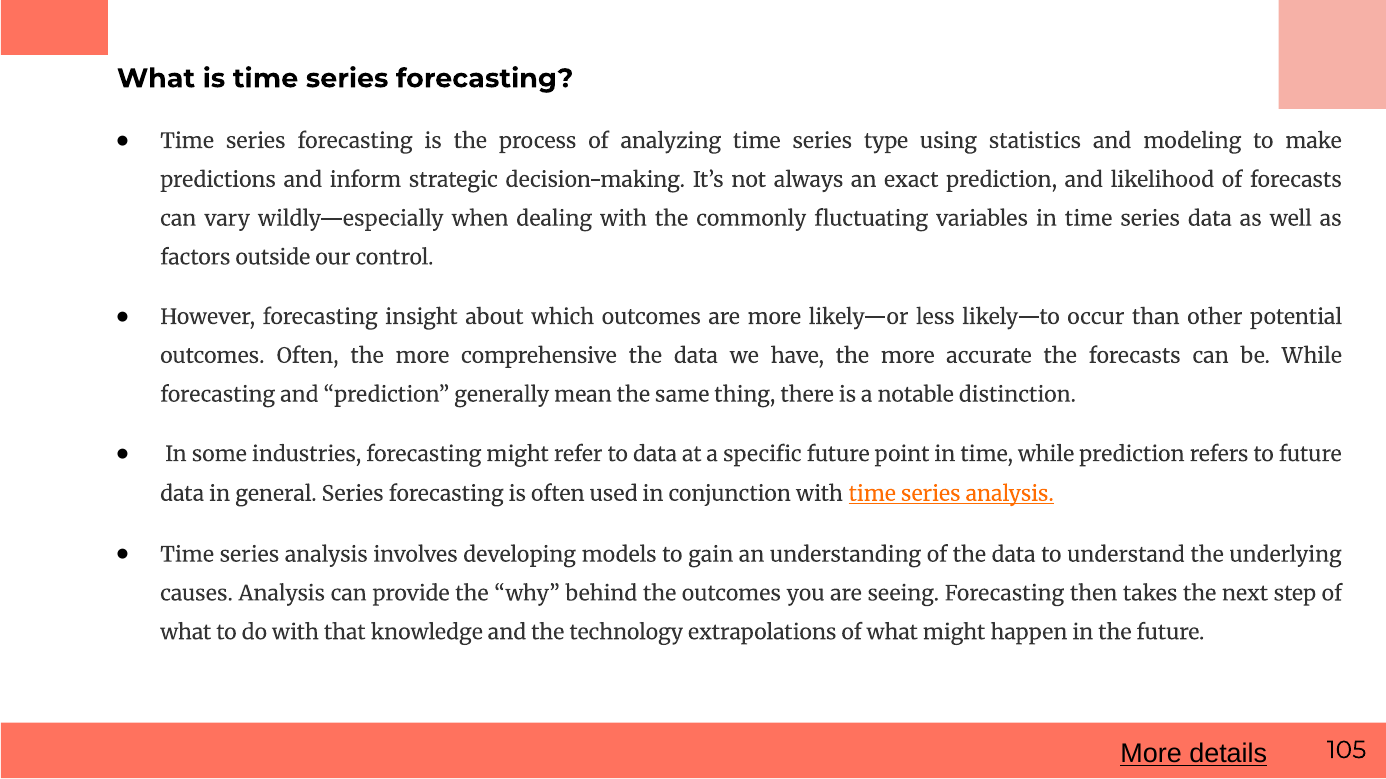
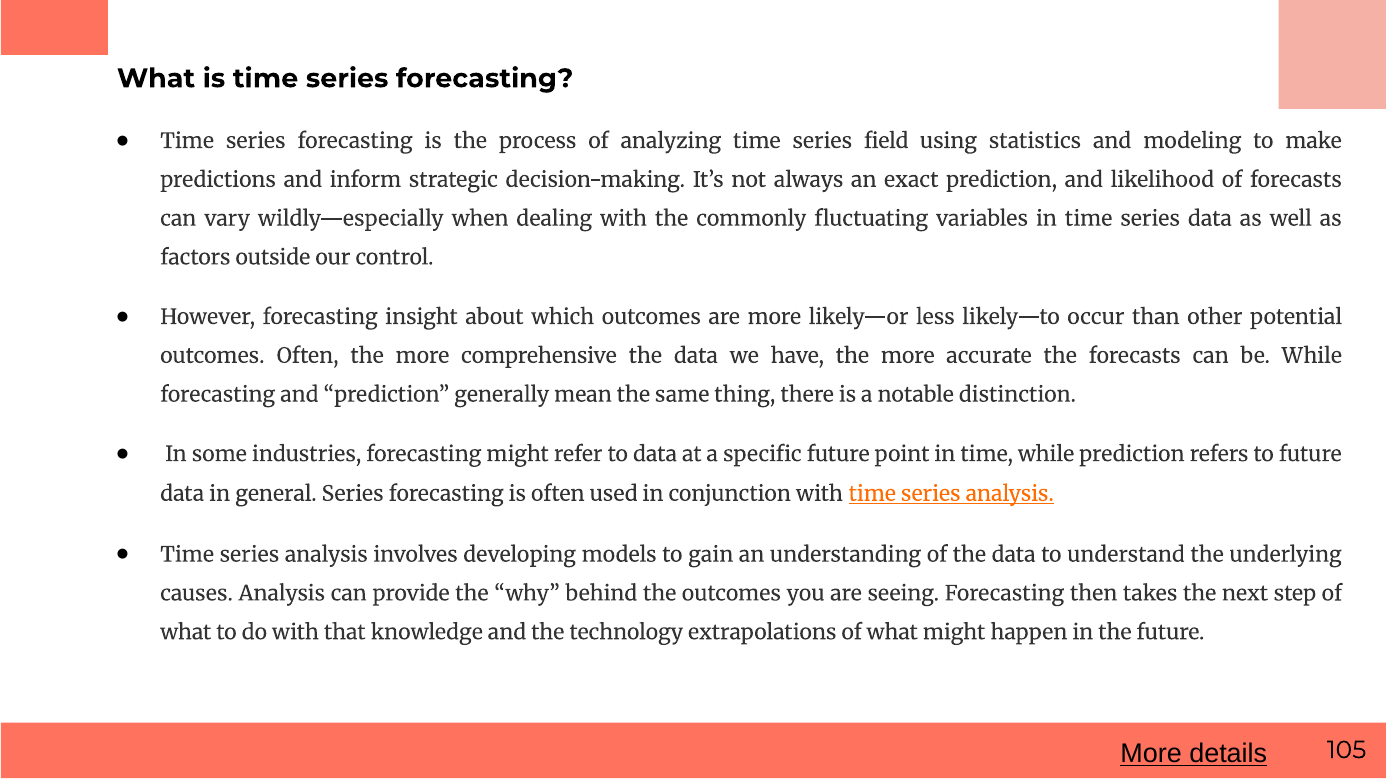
type: type -> field
